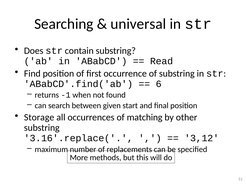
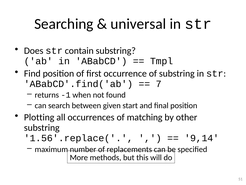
Read: Read -> Tmpl
6: 6 -> 7
Storage: Storage -> Plotting
3.16'.replace(: 3.16'.replace( -> 1.56'.replace(
3,12: 3,12 -> 9,14
